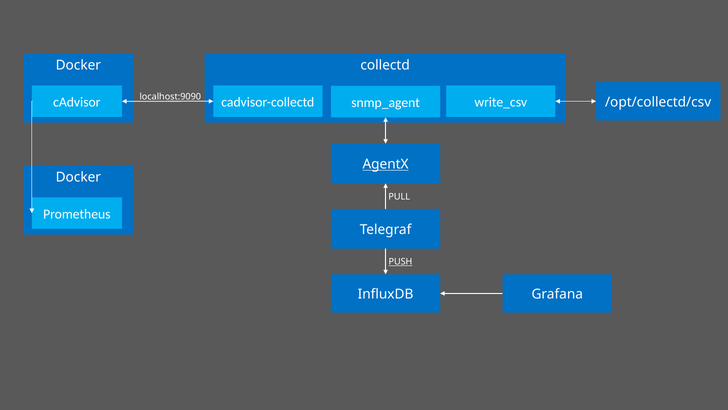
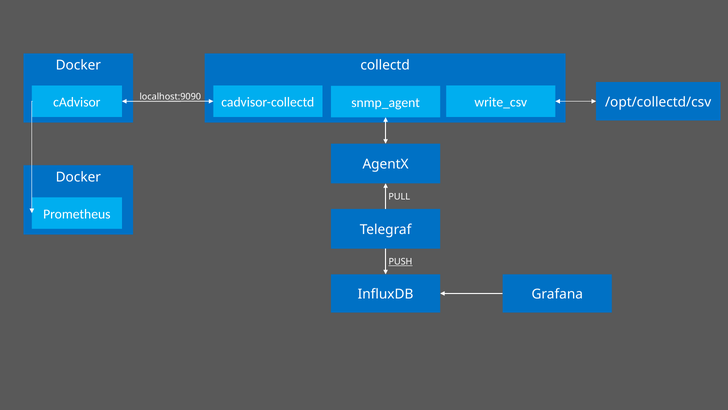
AgentX underline: present -> none
